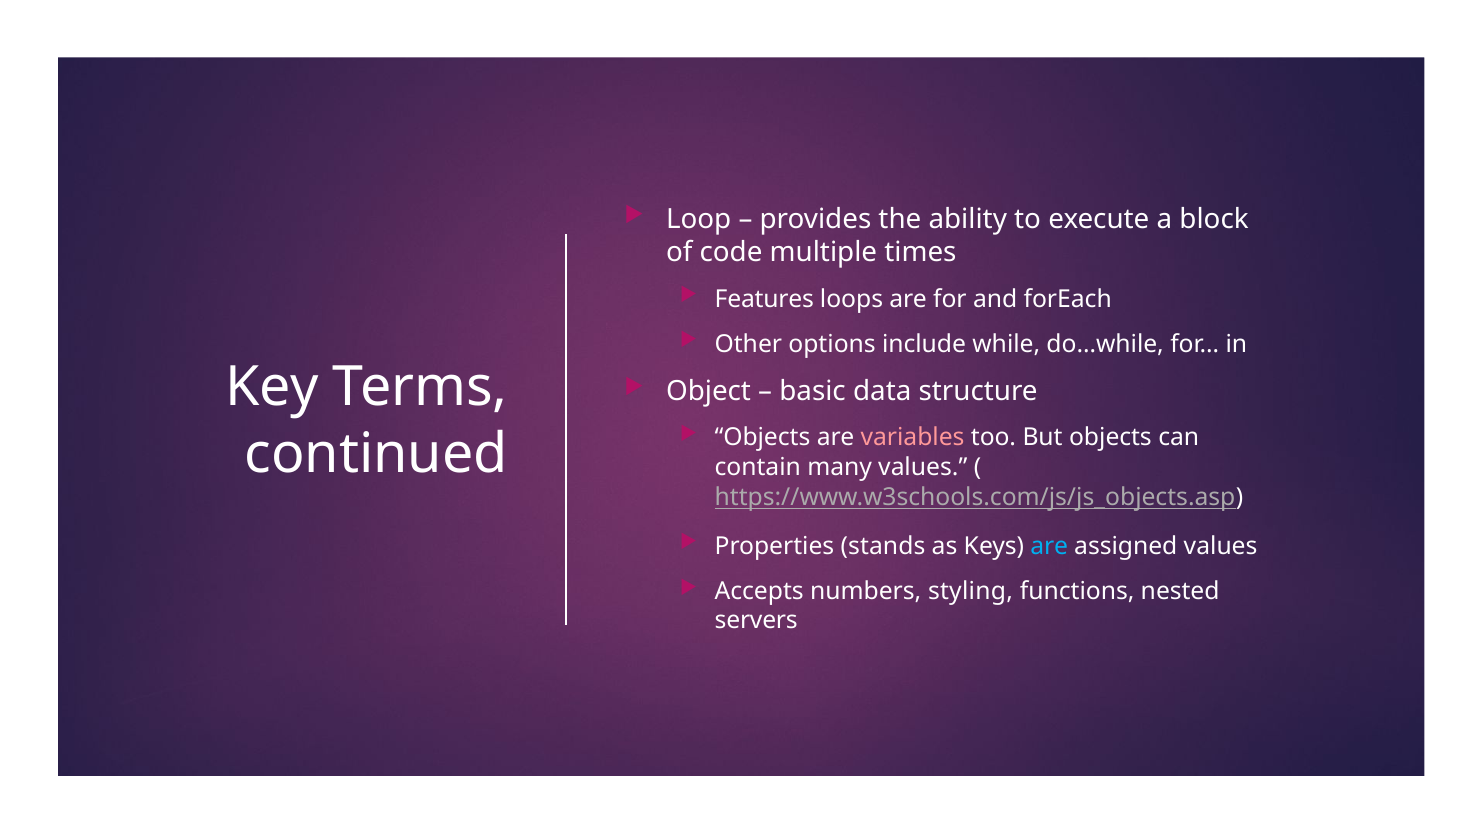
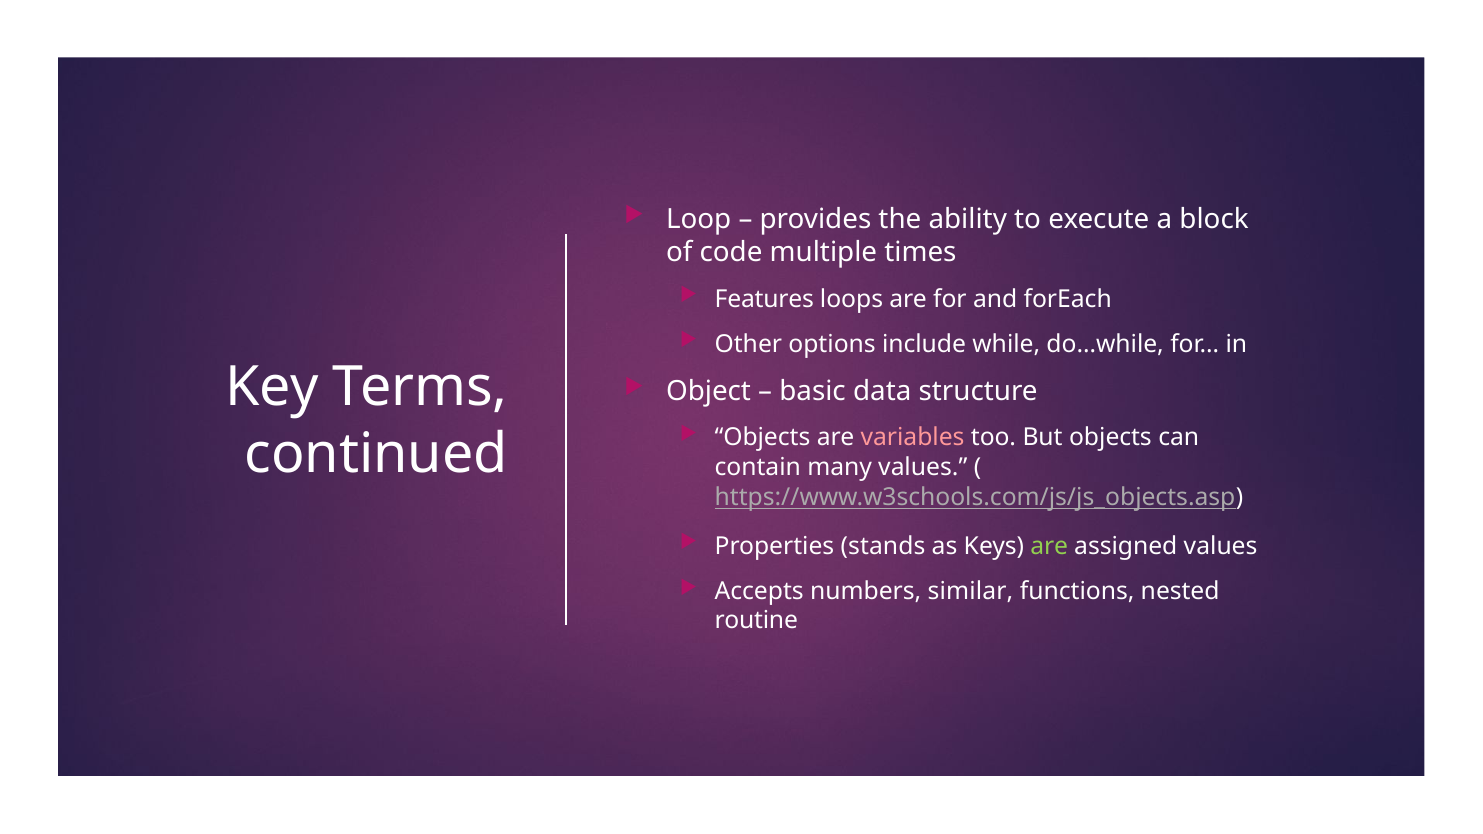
are at (1049, 546) colour: light blue -> light green
styling: styling -> similar
servers: servers -> routine
